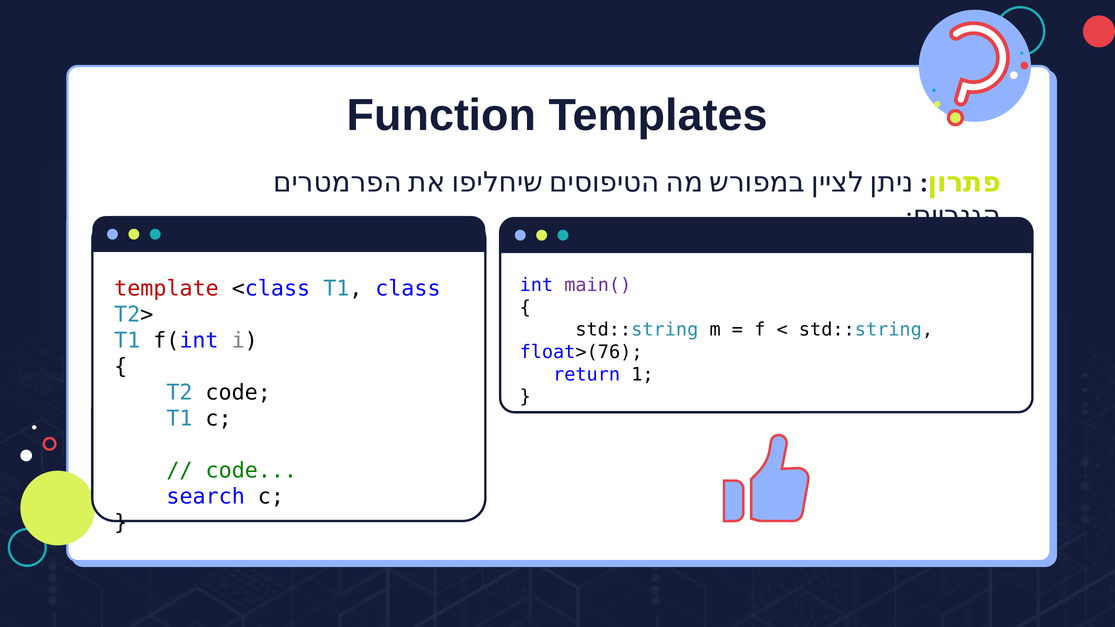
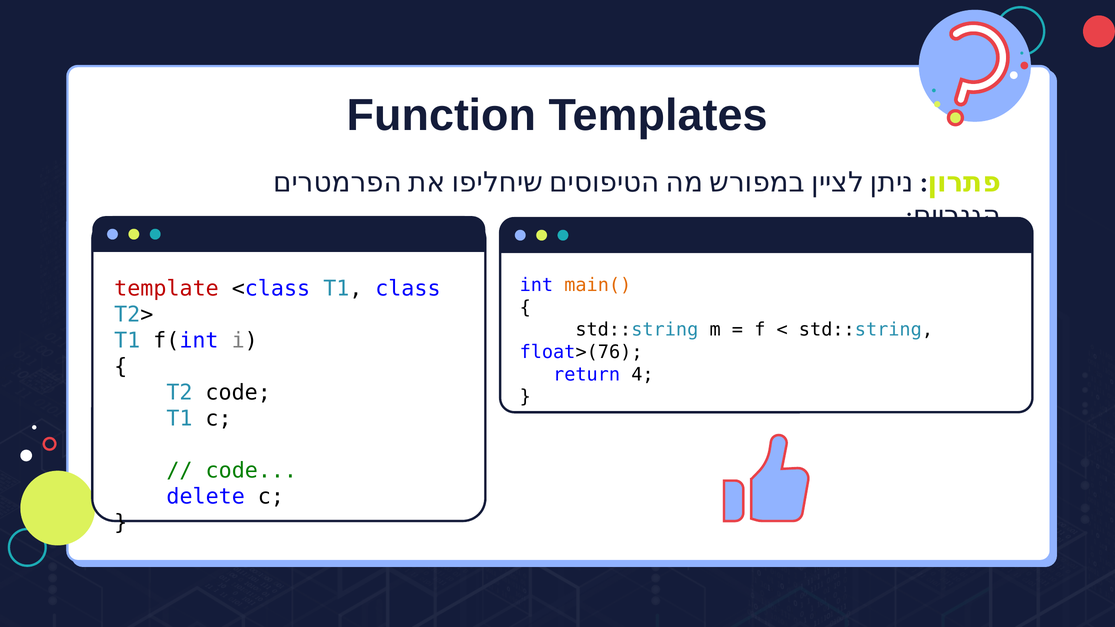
main( colour: purple -> orange
1: 1 -> 4
search: search -> delete
